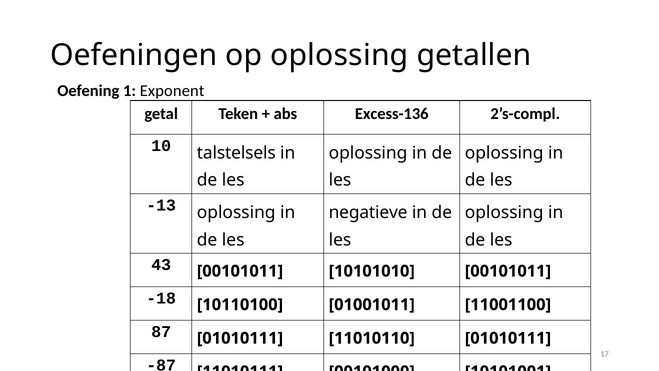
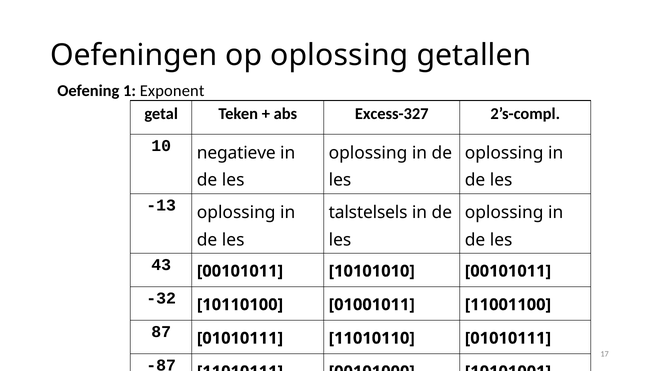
Excess-136: Excess-136 -> Excess-327
talstelsels: talstelsels -> negatieve
negatieve: negatieve -> talstelsels
-18: -18 -> -32
